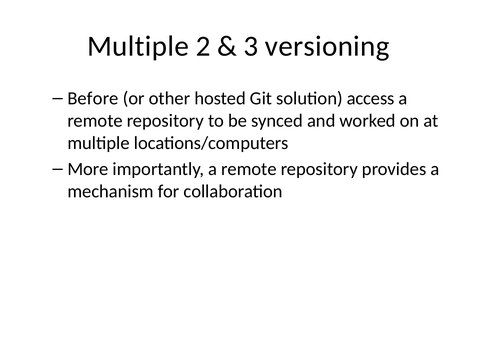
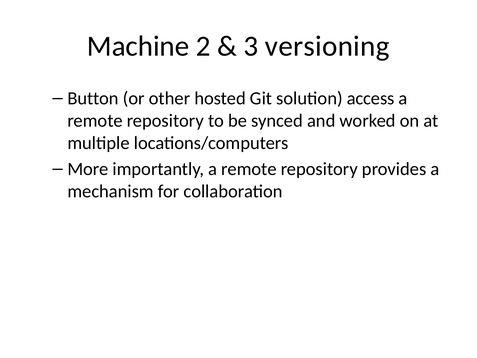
Multiple at (138, 46): Multiple -> Machine
Before: Before -> Button
